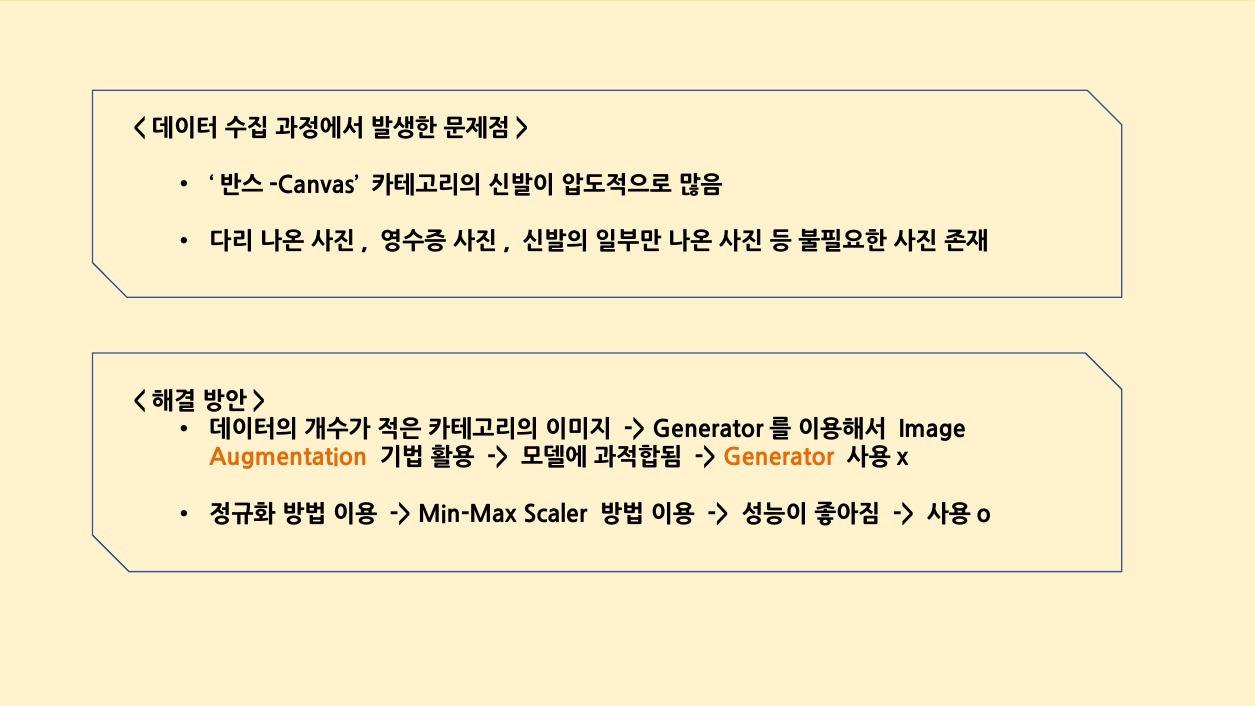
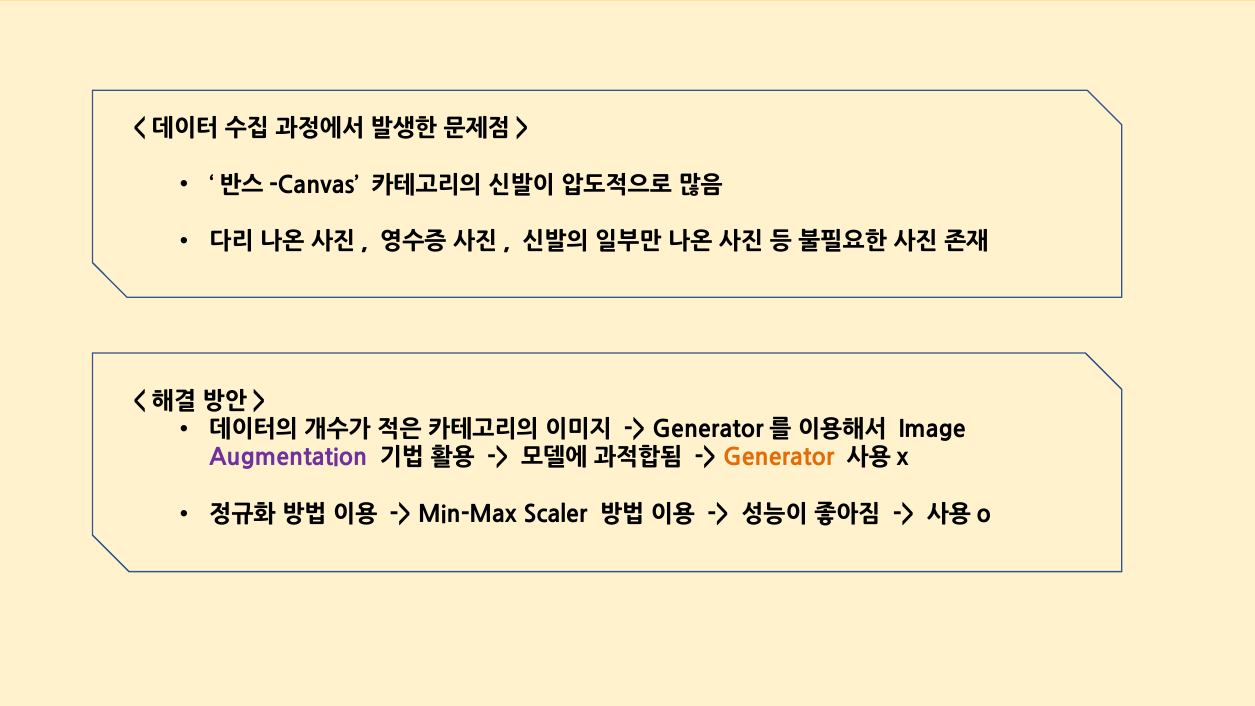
Augmentation colour: orange -> purple
